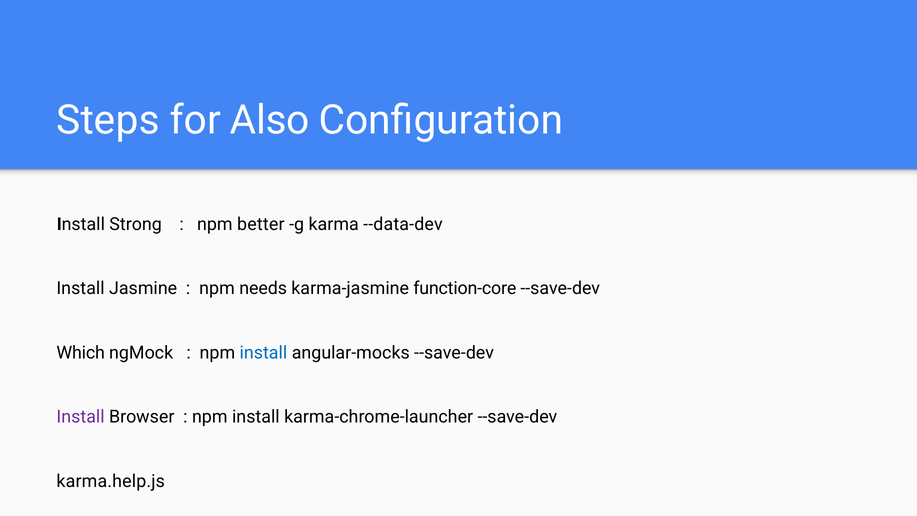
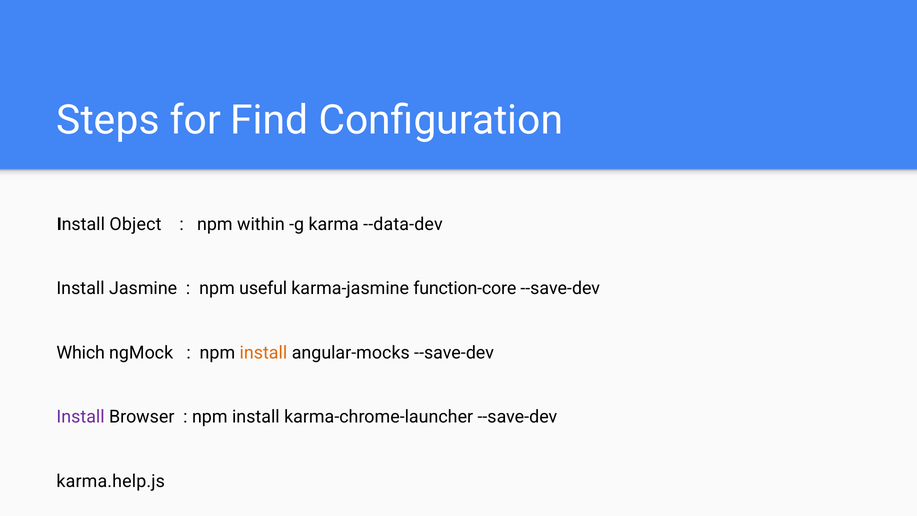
Also: Also -> Find
Strong: Strong -> Object
better: better -> within
needs: needs -> useful
install at (263, 353) colour: blue -> orange
